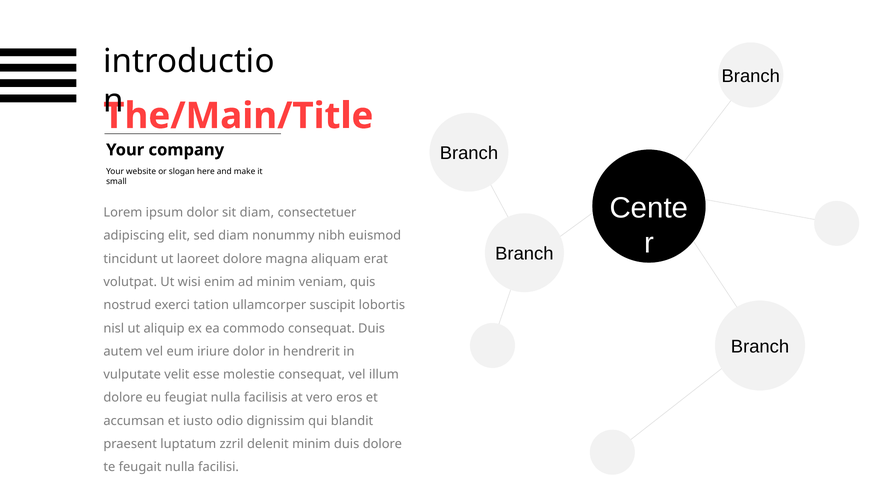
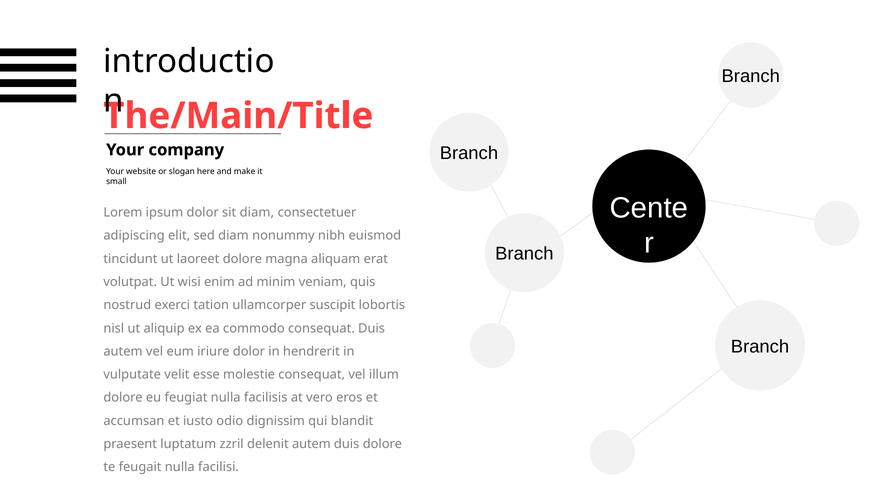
delenit minim: minim -> autem
